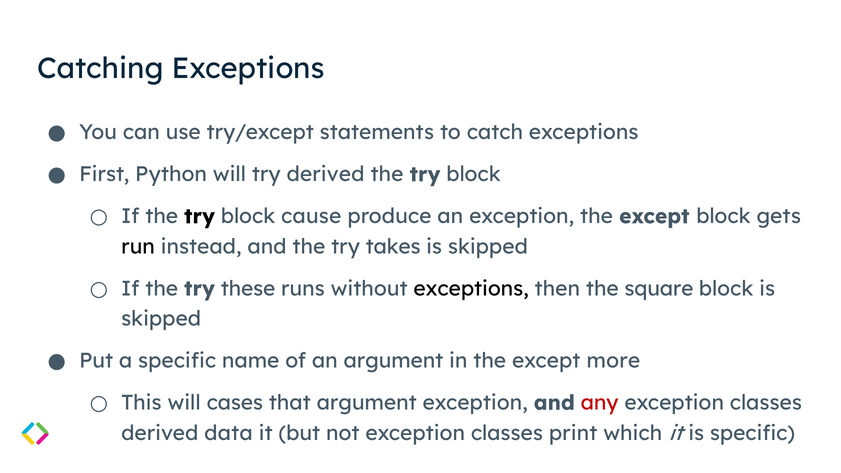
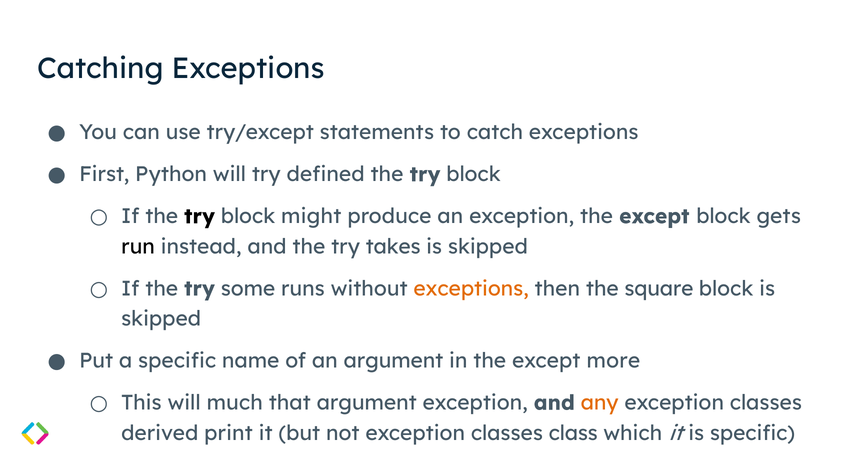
try derived: derived -> defined
cause: cause -> might
these: these -> some
exceptions at (471, 289) colour: black -> orange
cases: cases -> much
any colour: red -> orange
data: data -> print
print: print -> class
